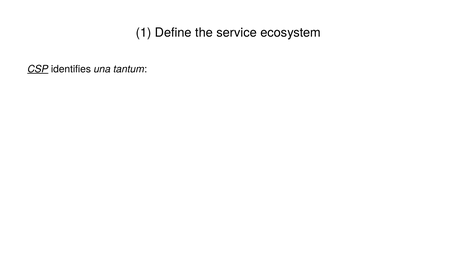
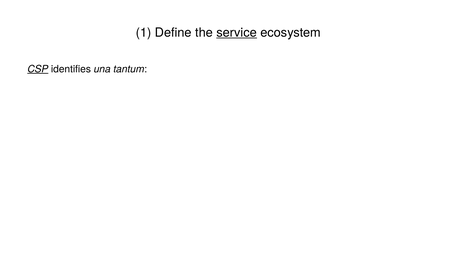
service underline: none -> present
